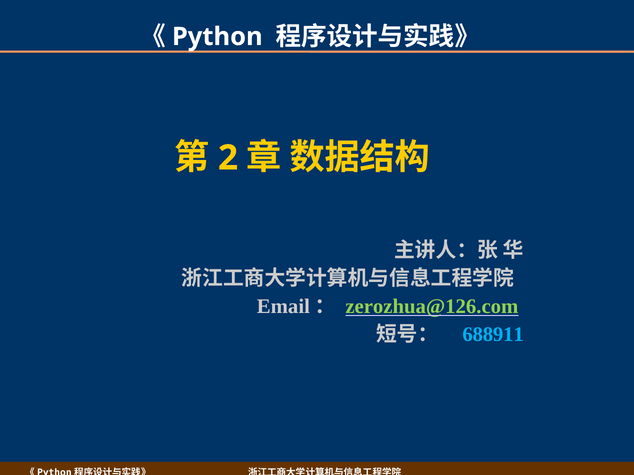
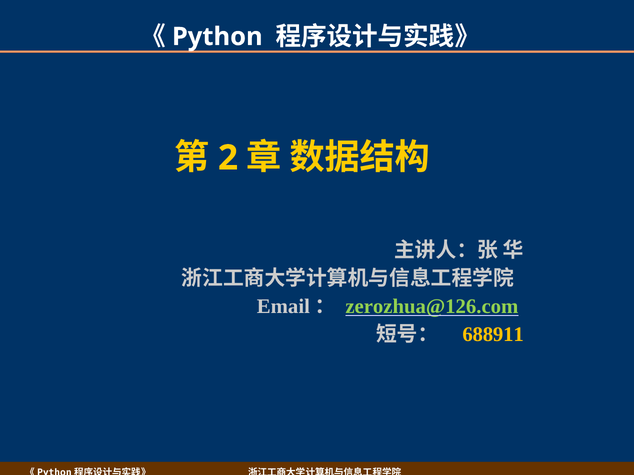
688911 colour: light blue -> yellow
